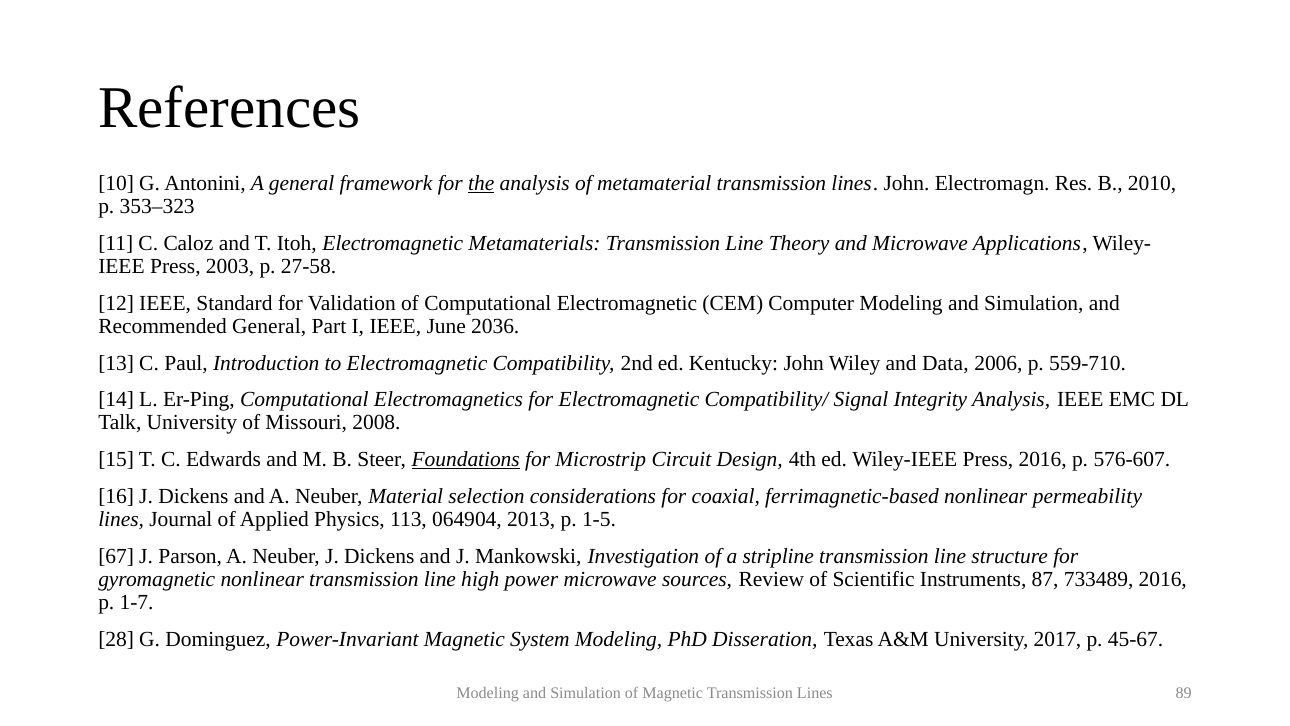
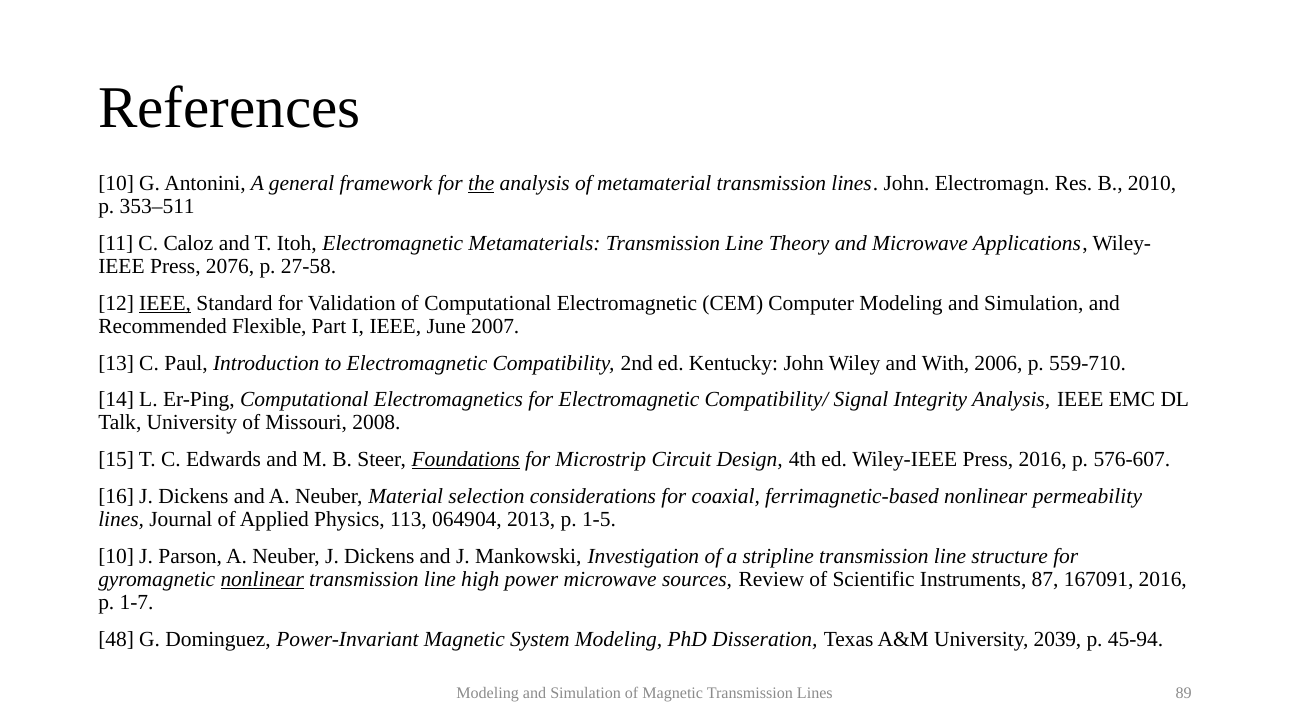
353–323: 353–323 -> 353–511
2003: 2003 -> 2076
IEEE at (165, 303) underline: none -> present
Recommended General: General -> Flexible
2036: 2036 -> 2007
Data: Data -> With
67 at (116, 556): 67 -> 10
nonlinear at (262, 579) underline: none -> present
733489: 733489 -> 167091
28: 28 -> 48
2017: 2017 -> 2039
45-67: 45-67 -> 45-94
